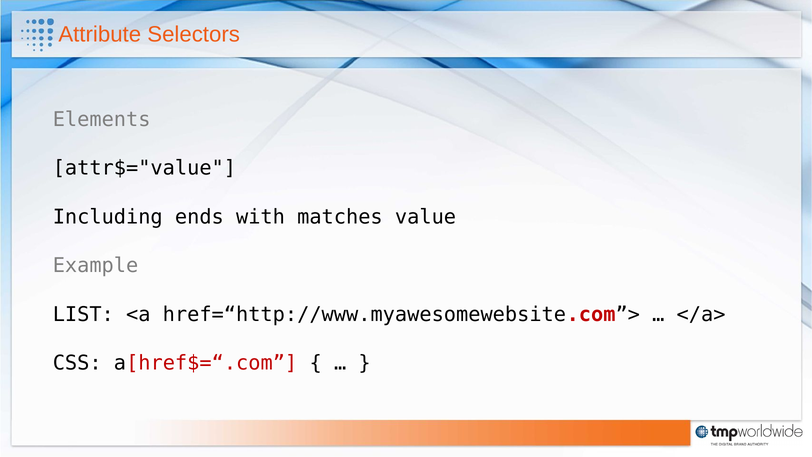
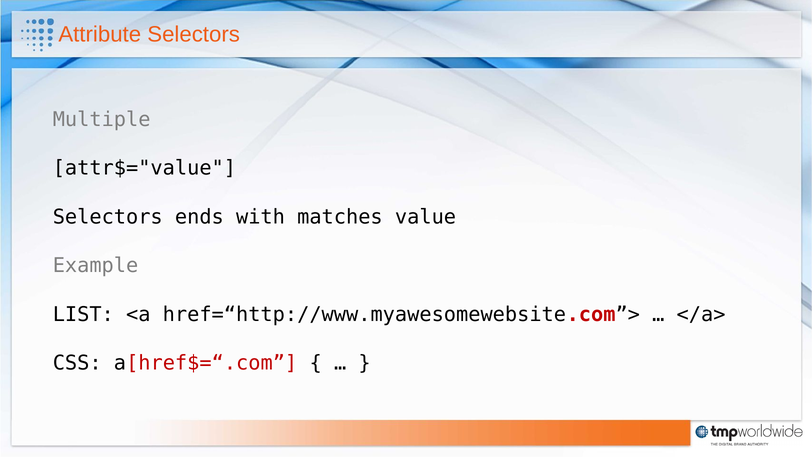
Elements: Elements -> Multiple
Including at (108, 217): Including -> Selectors
